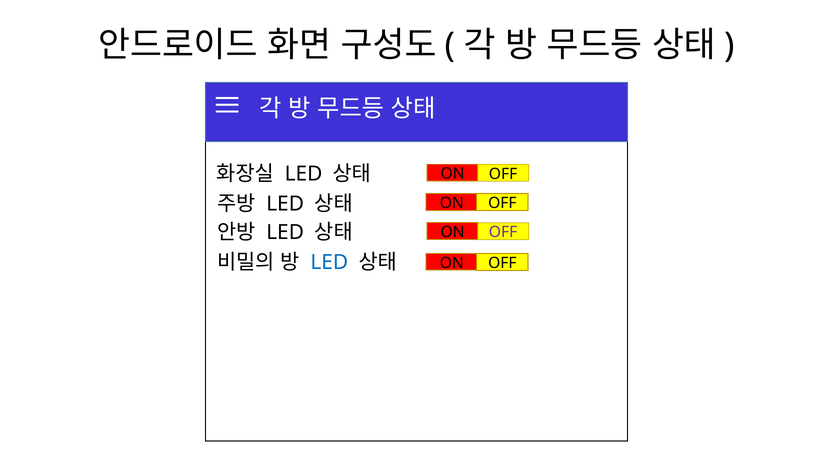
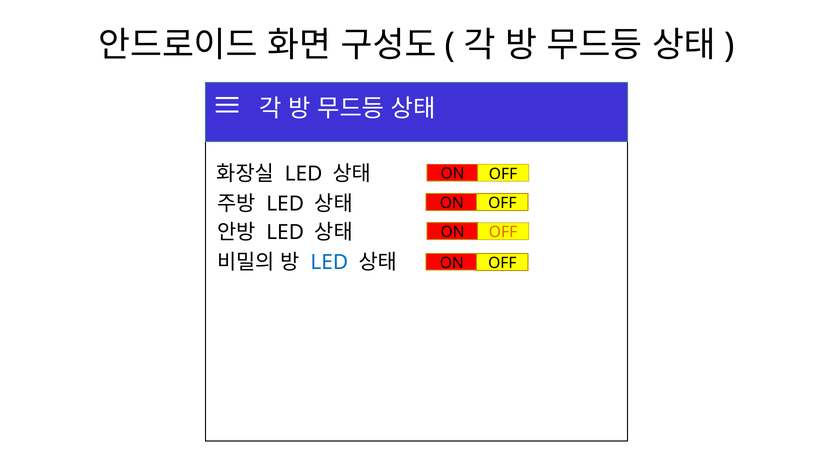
OFF at (503, 232) colour: purple -> orange
